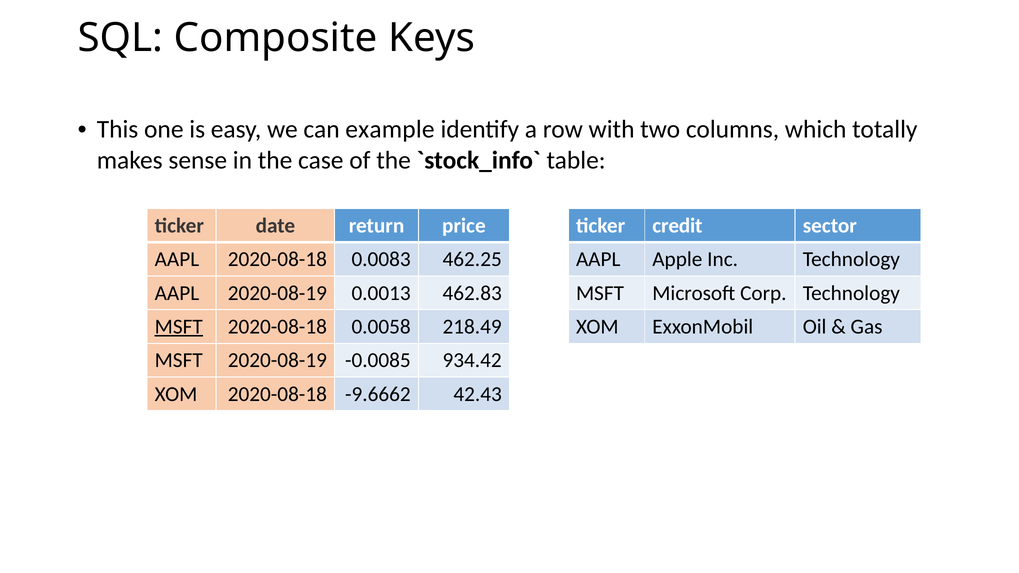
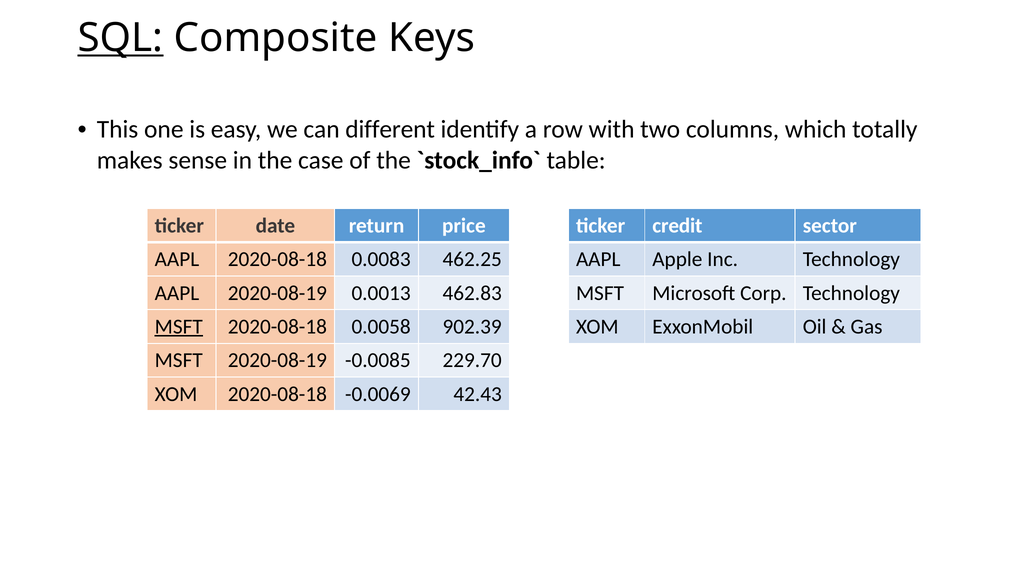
SQL underline: none -> present
example: example -> different
218.49: 218.49 -> 902.39
934.42: 934.42 -> 229.70
-9.6662: -9.6662 -> -0.0069
